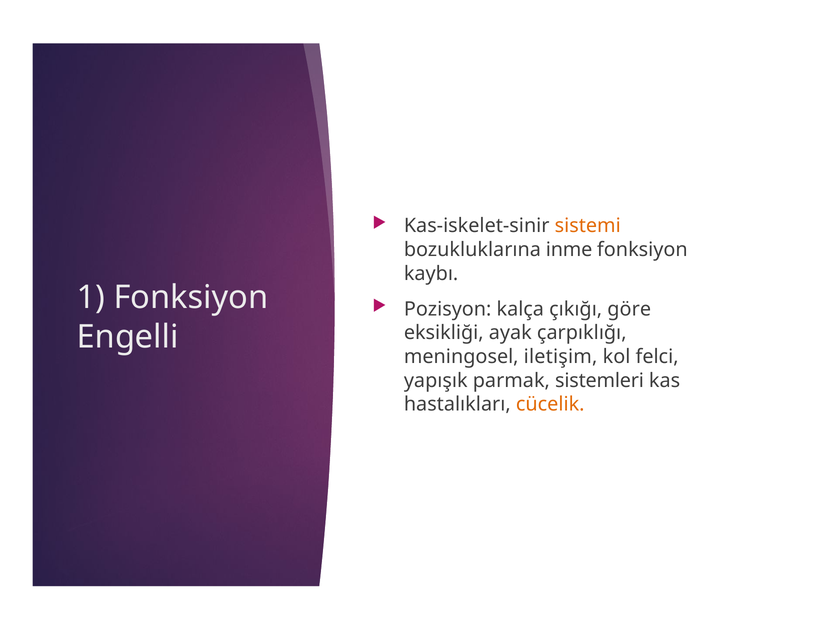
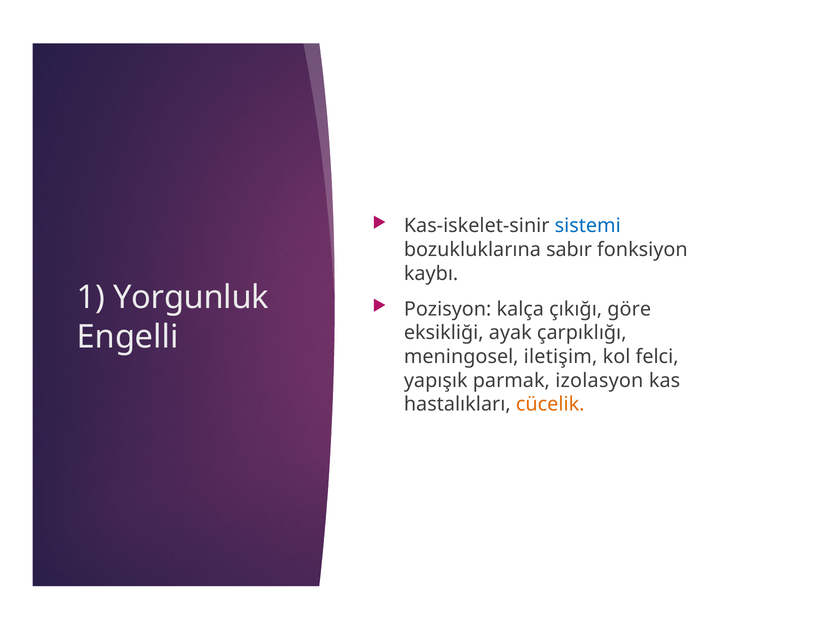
sistemi colour: orange -> blue
inme: inme -> sabır
1 Fonksiyon: Fonksiyon -> Yorgunluk
sistemleri: sistemleri -> izolasyon
